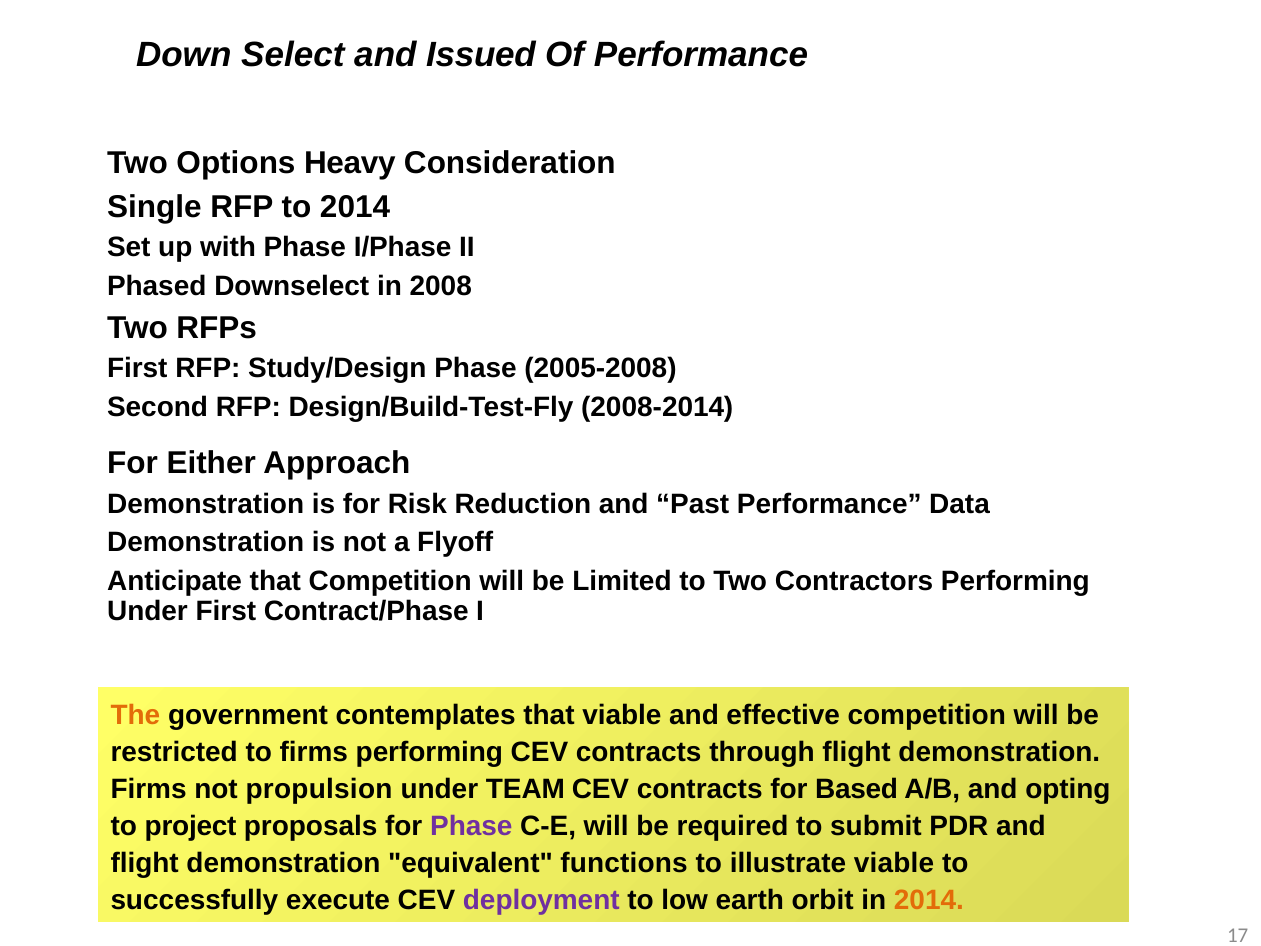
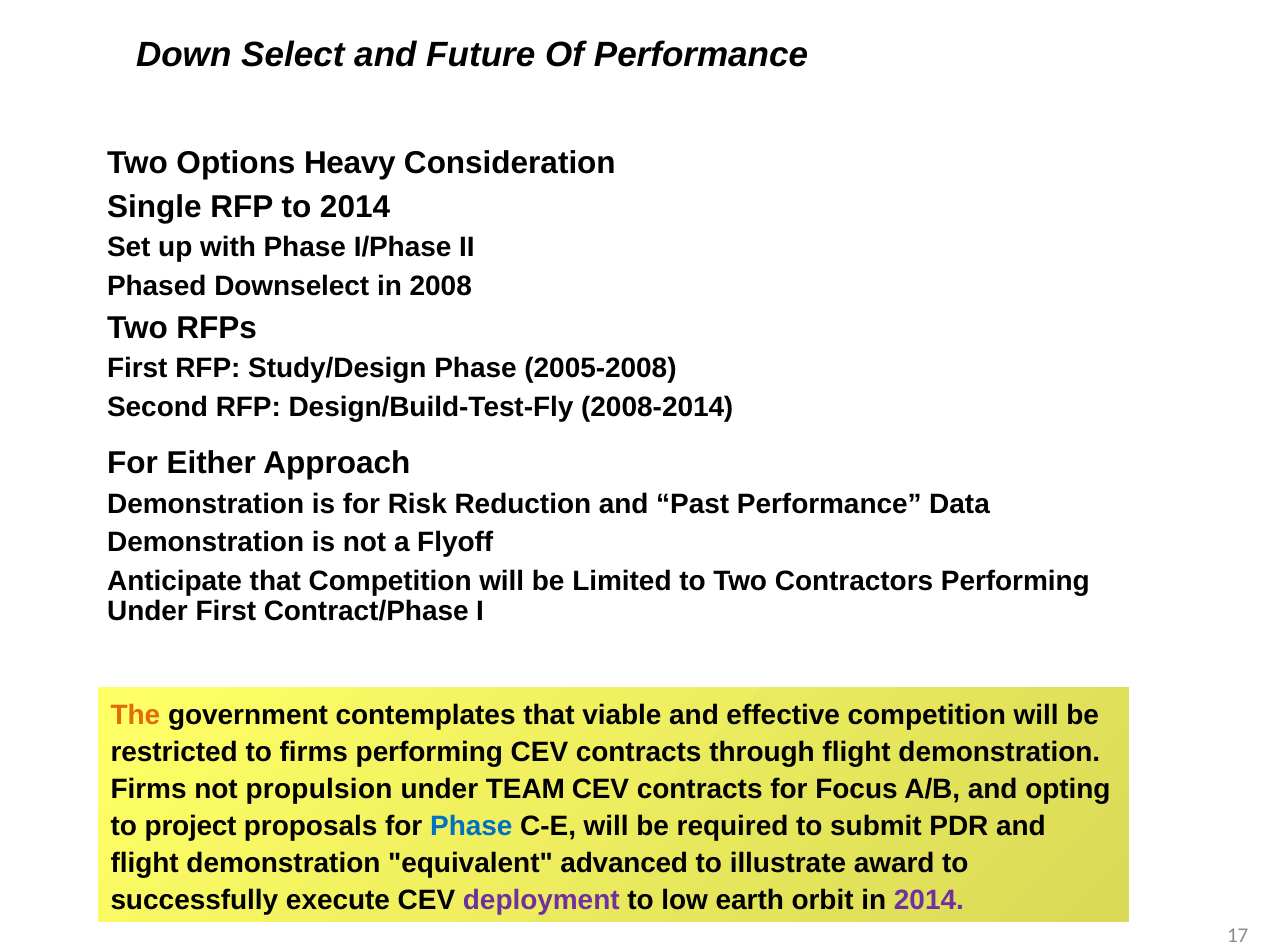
Issued: Issued -> Future
Based: Based -> Focus
Phase at (471, 826) colour: purple -> blue
functions: functions -> advanced
illustrate viable: viable -> award
2014 at (929, 900) colour: orange -> purple
